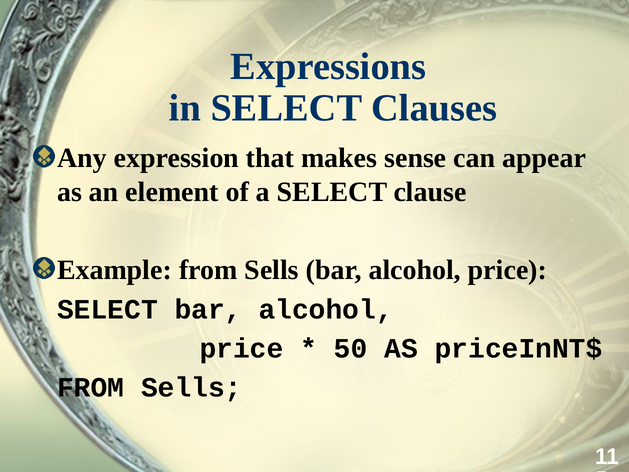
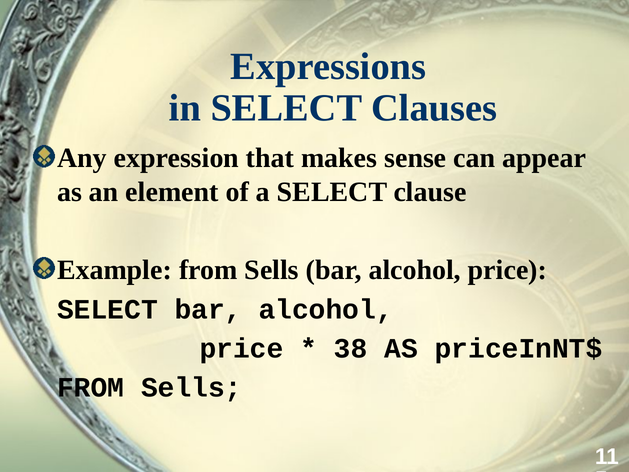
50: 50 -> 38
